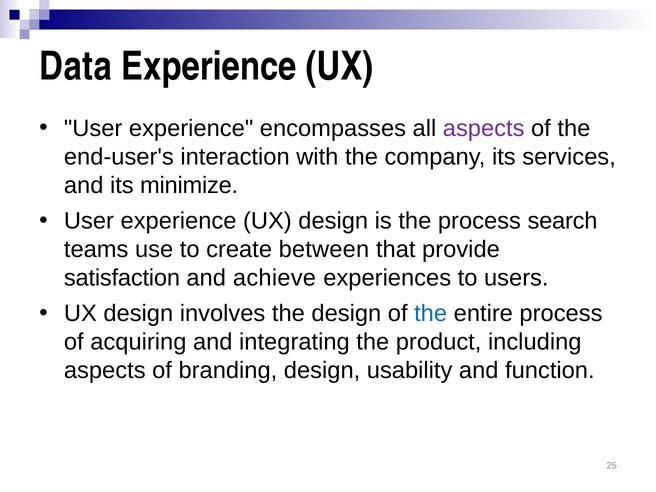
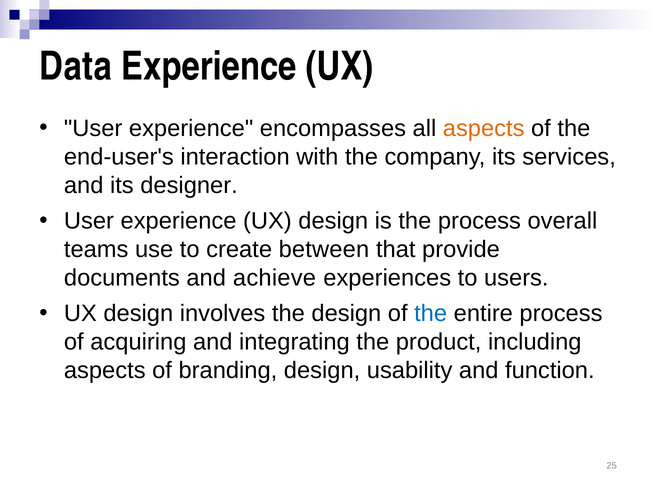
aspects at (484, 128) colour: purple -> orange
minimize: minimize -> designer
search: search -> overall
satisfaction: satisfaction -> documents
